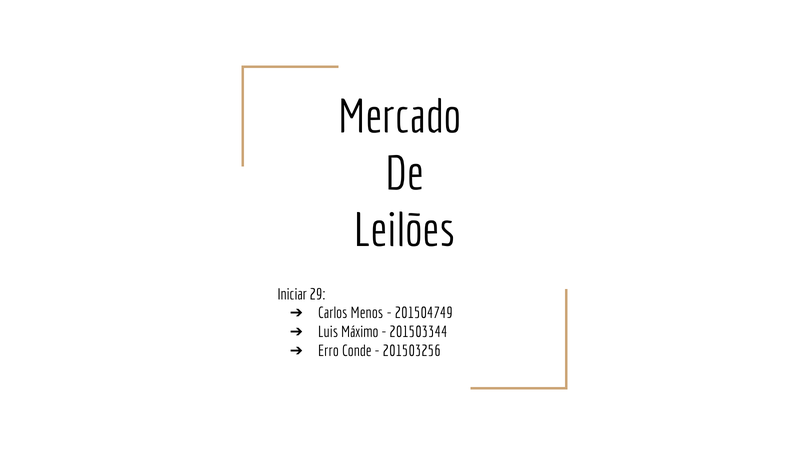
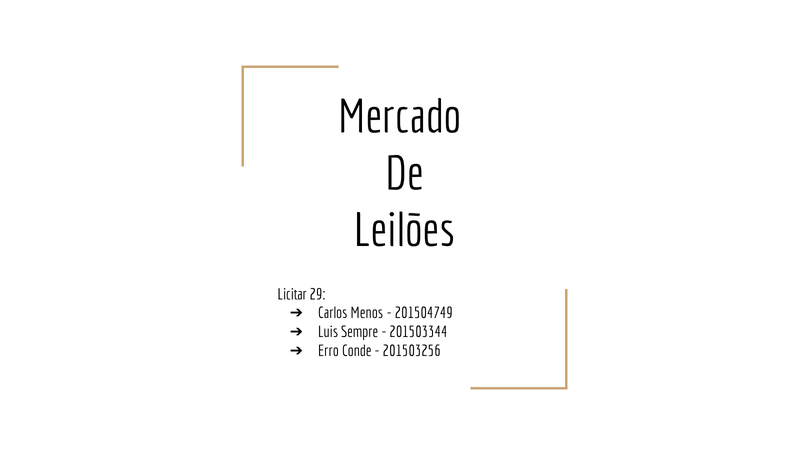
Iniciar: Iniciar -> Licitar
Máximo: Máximo -> Sempre
